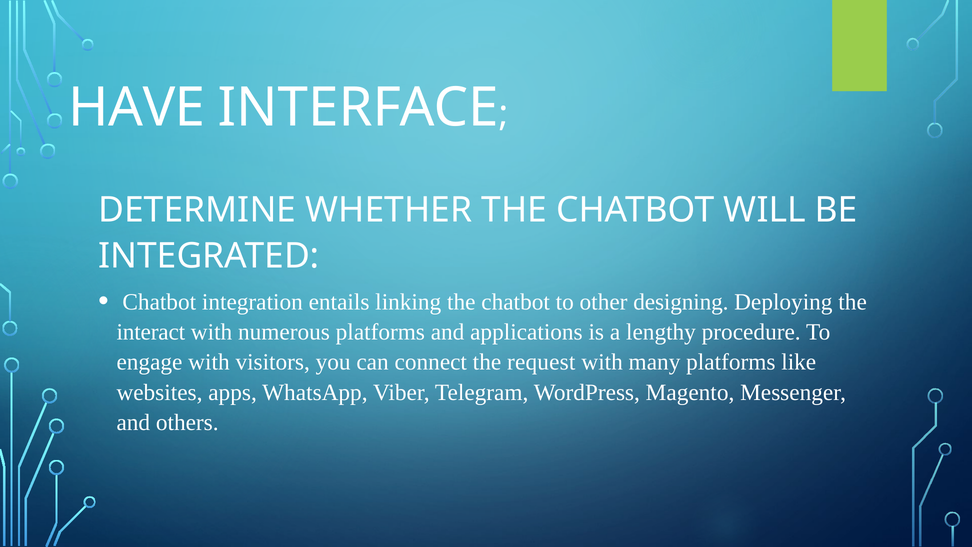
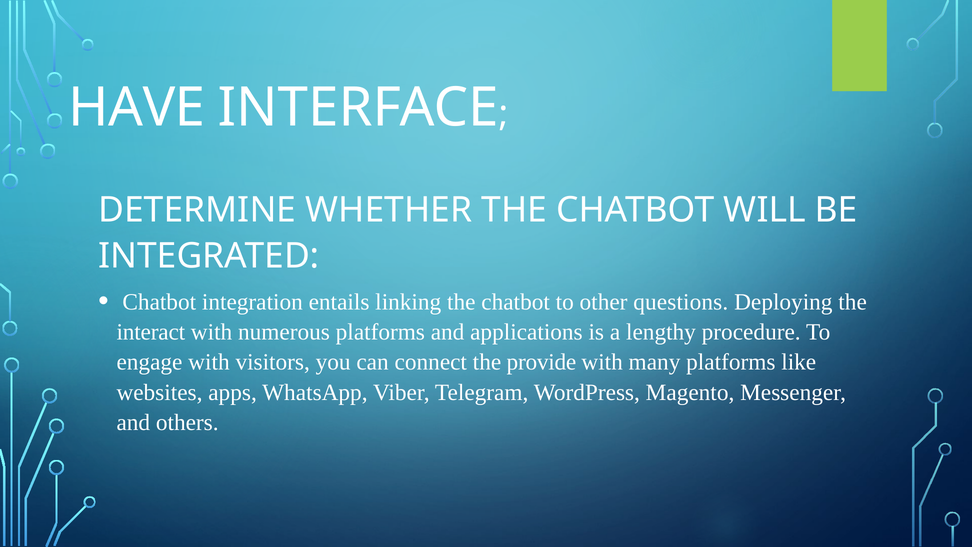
designing: designing -> questions
request: request -> provide
